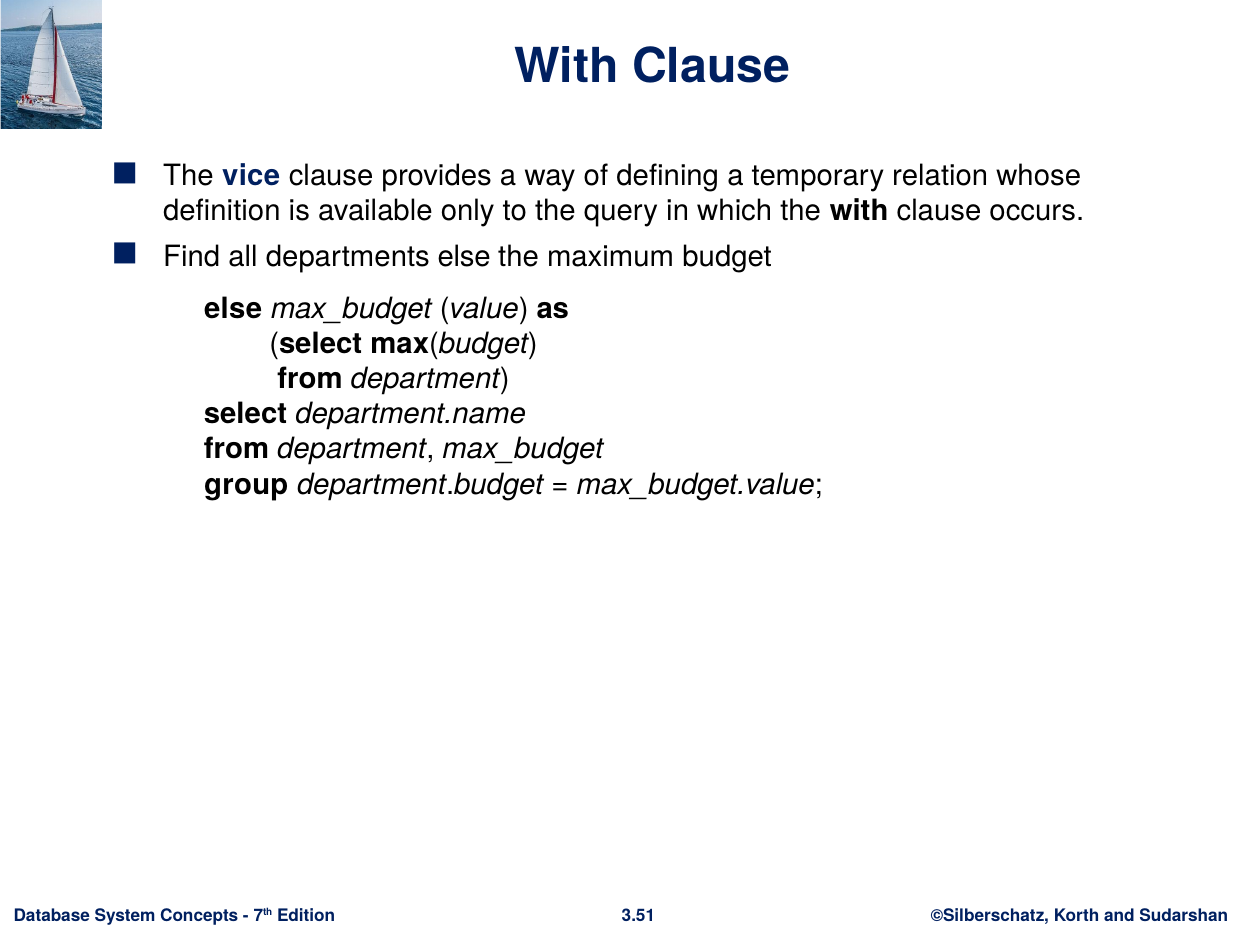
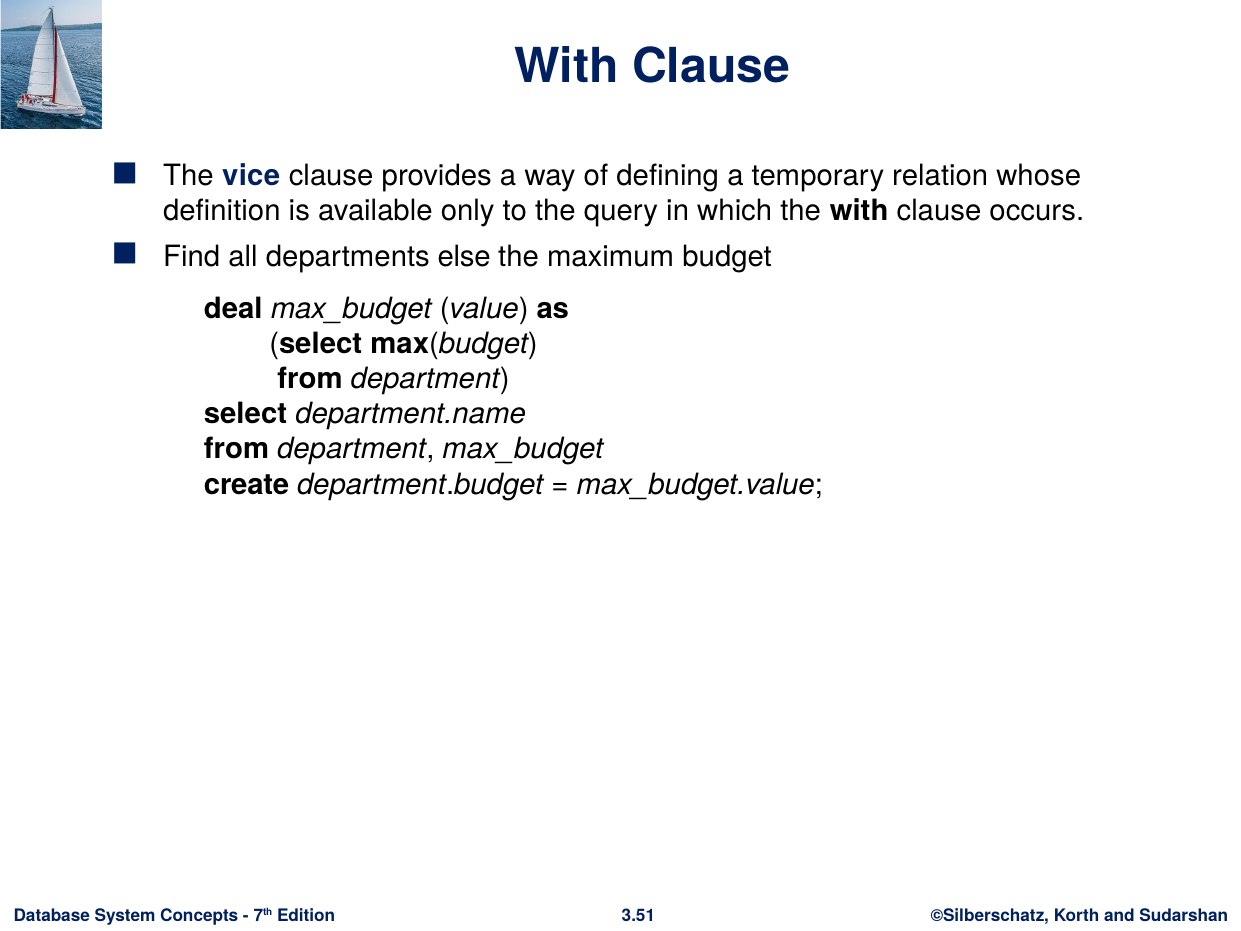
else at (233, 308): else -> deal
group: group -> create
